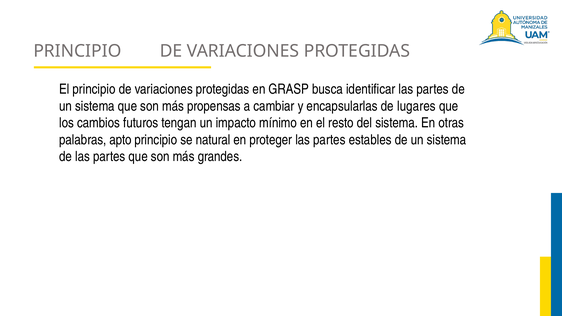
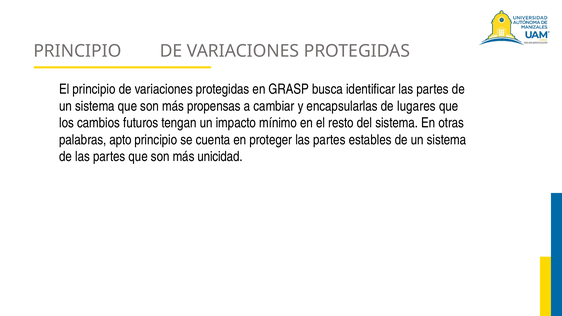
natural: natural -> cuenta
grandes: grandes -> unicidad
